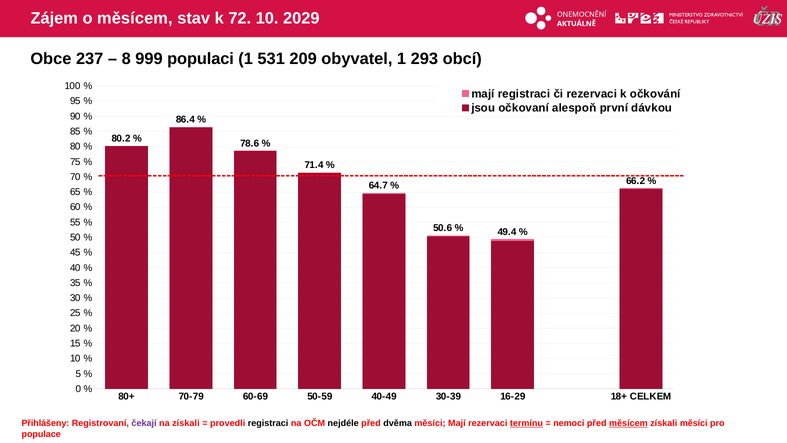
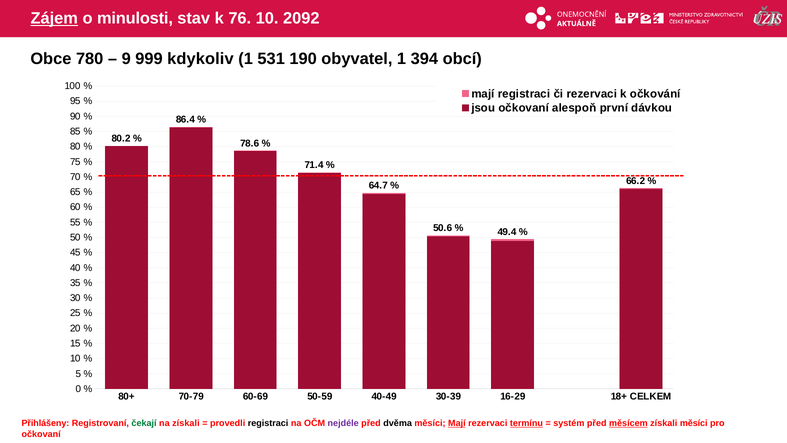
Zájem underline: none -> present
o měsícem: měsícem -> minulosti
72: 72 -> 76
2029: 2029 -> 2092
237: 237 -> 780
8: 8 -> 9
populaci: populaci -> kdykoliv
209: 209 -> 190
293: 293 -> 394
čekají colour: purple -> green
nejdéle colour: black -> purple
Mají at (457, 423) underline: none -> present
nemoci: nemoci -> systém
populace at (41, 434): populace -> očkovaní
